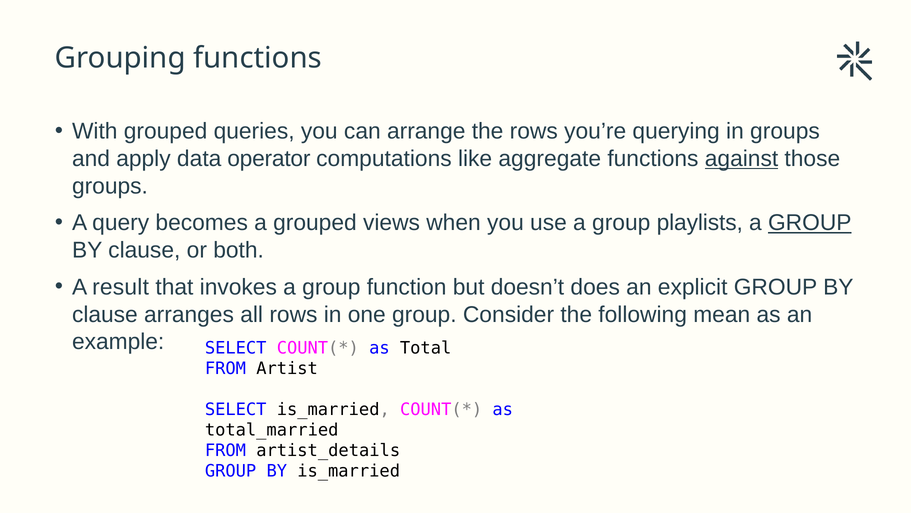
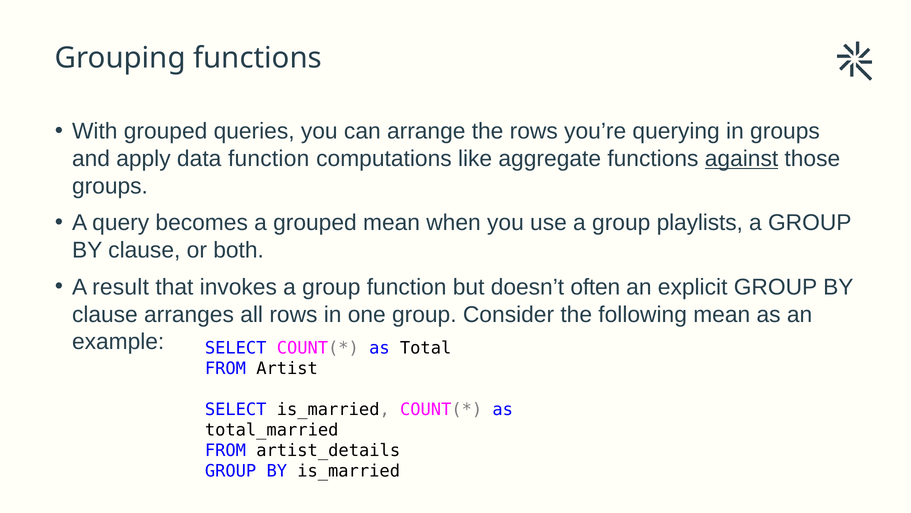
data operator: operator -> function
grouped views: views -> mean
GROUP at (810, 223) underline: present -> none
does: does -> often
